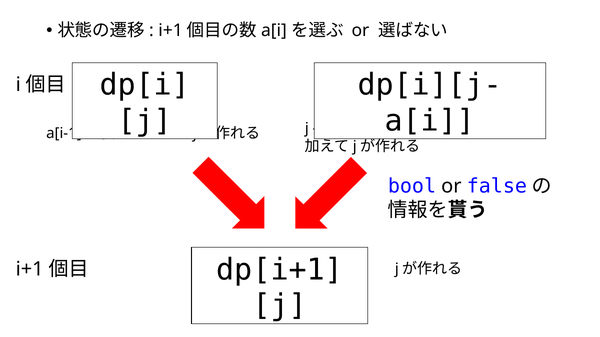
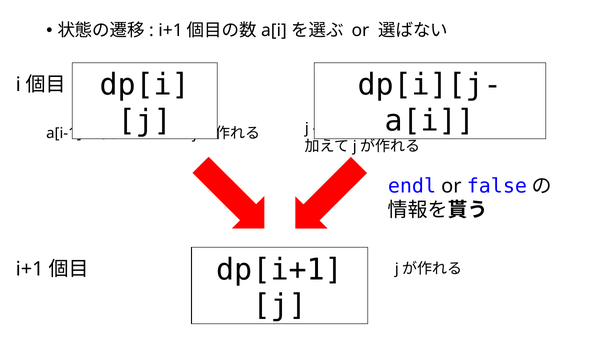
bool: bool -> endl
